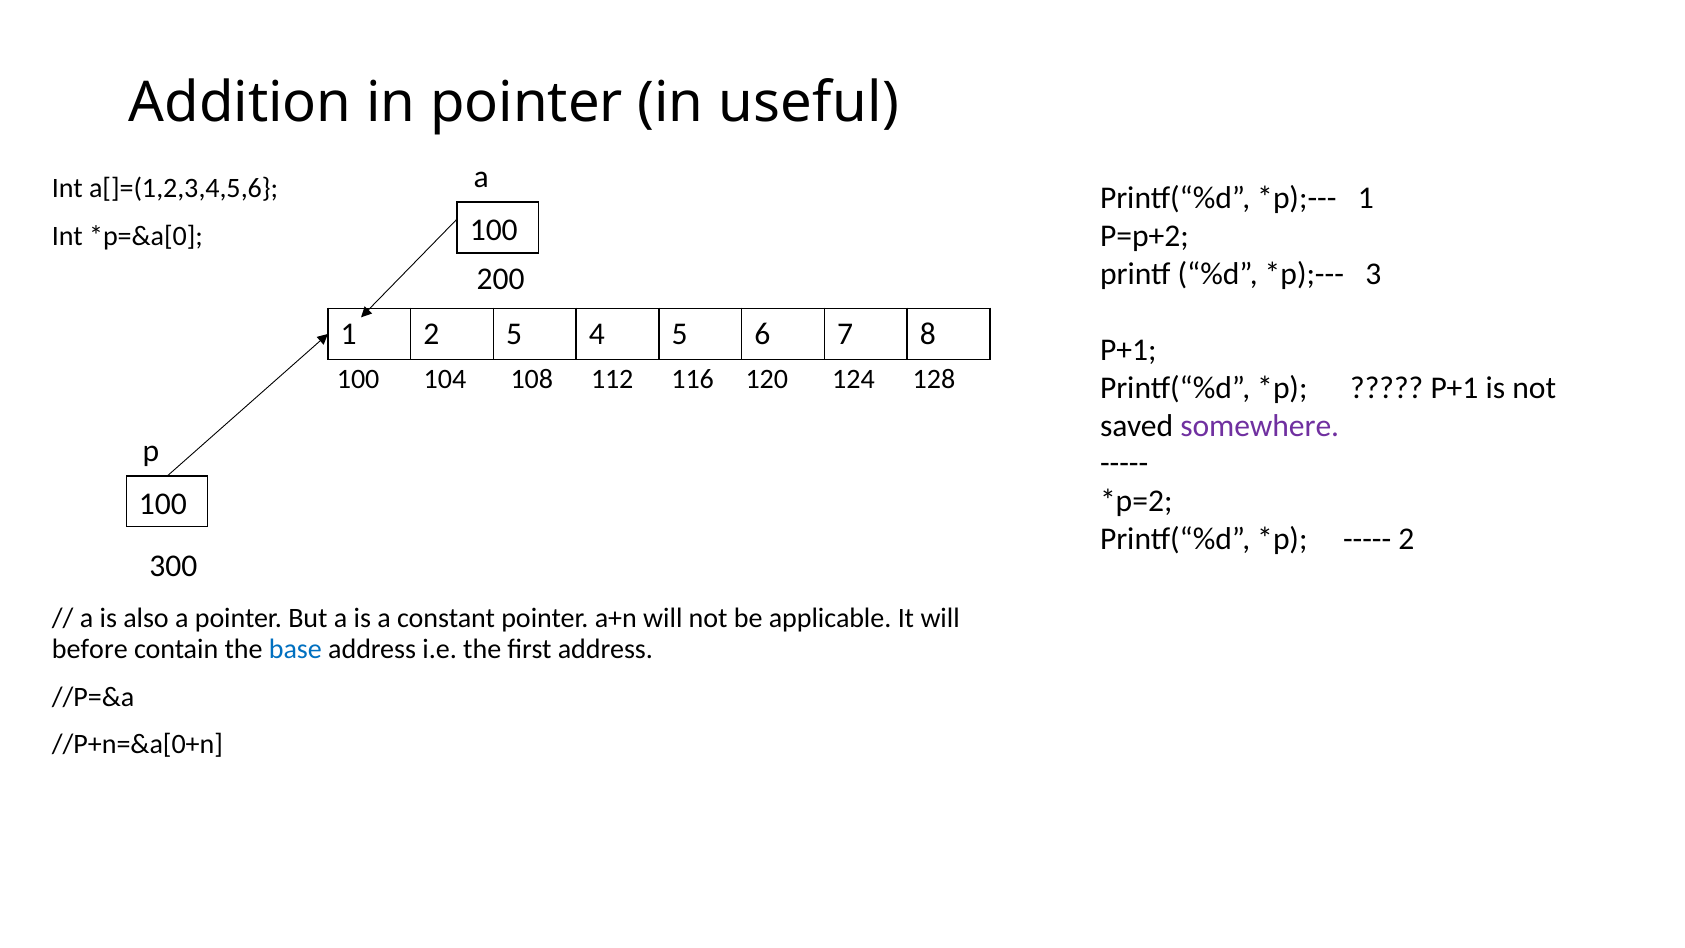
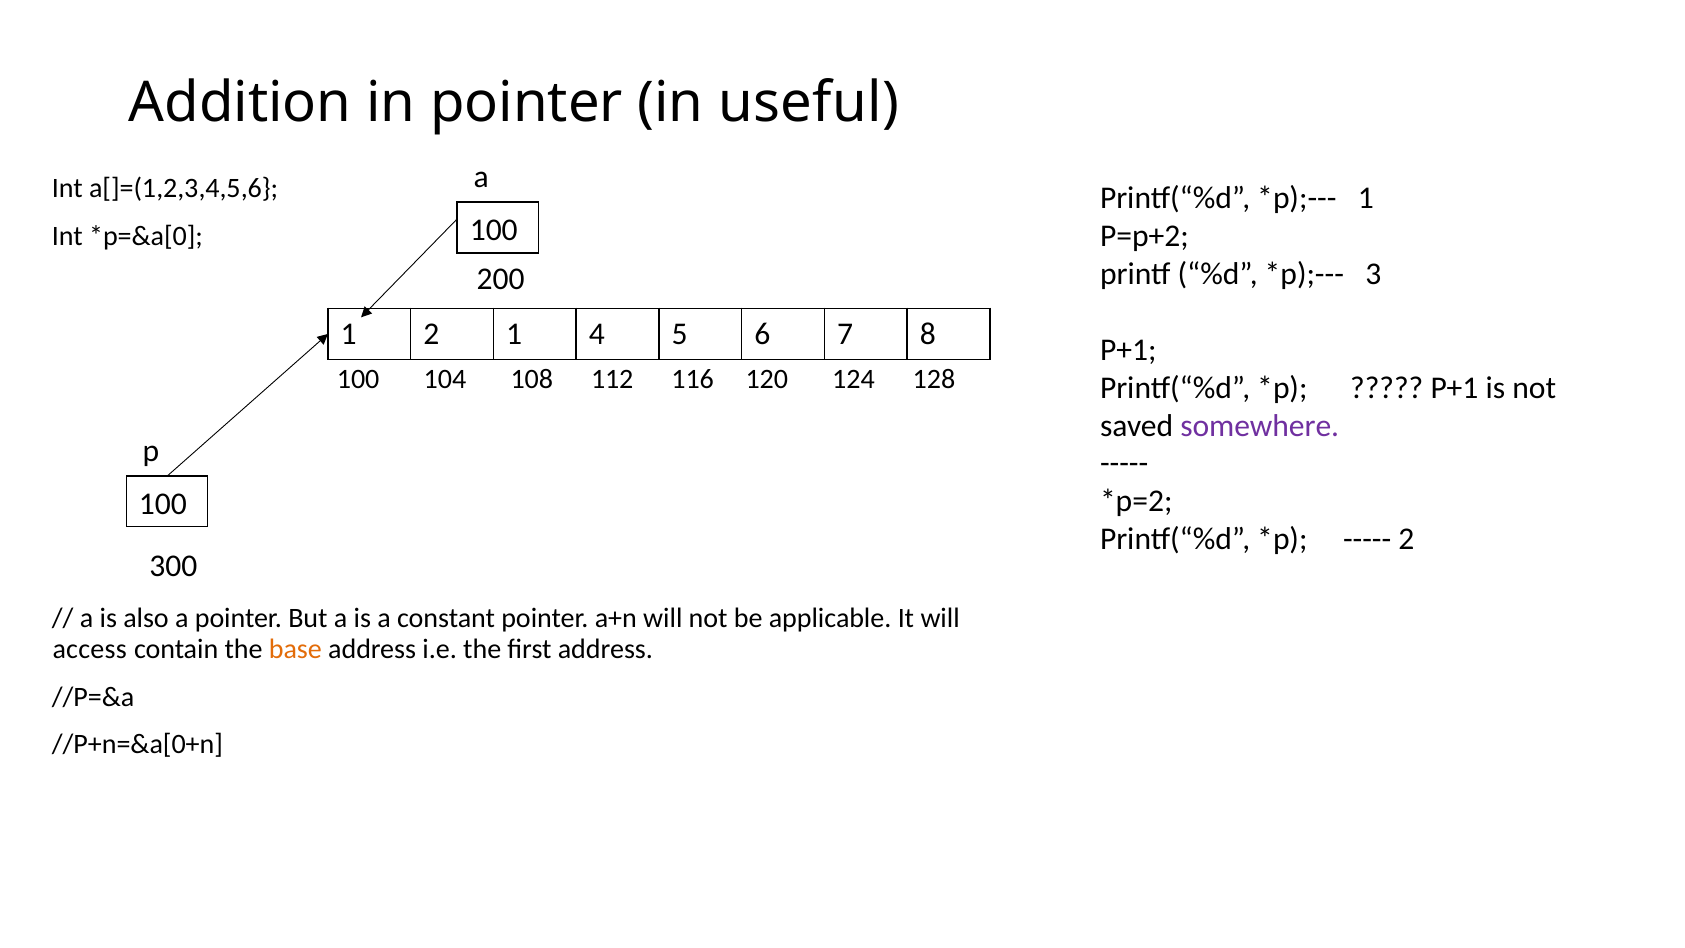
2 5: 5 -> 1
before: before -> access
base colour: blue -> orange
